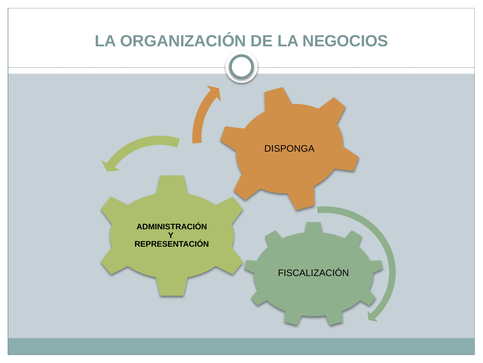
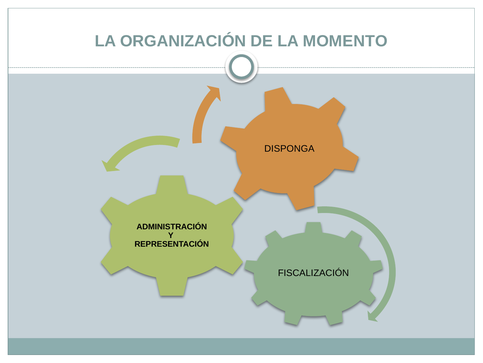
NEGOCIOS: NEGOCIOS -> MOMENTO
